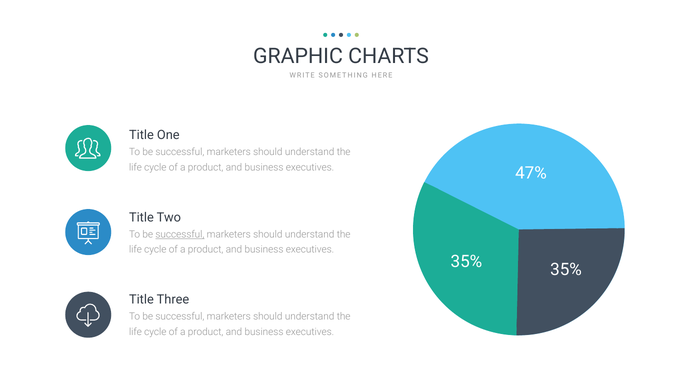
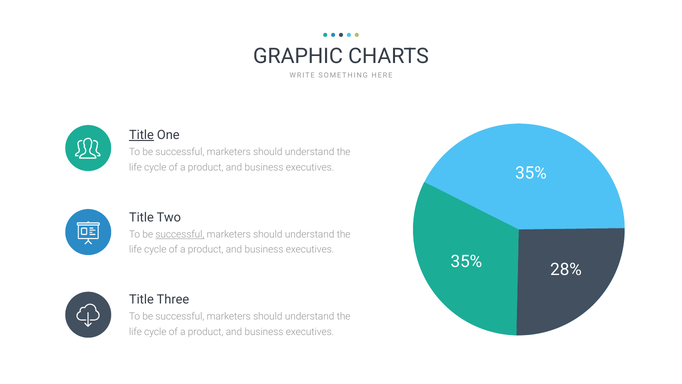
Title at (141, 135) underline: none -> present
47% at (531, 173): 47% -> 35%
35% 35%: 35% -> 28%
